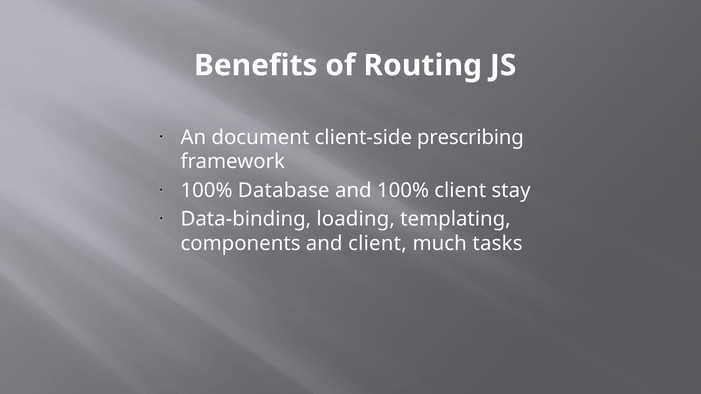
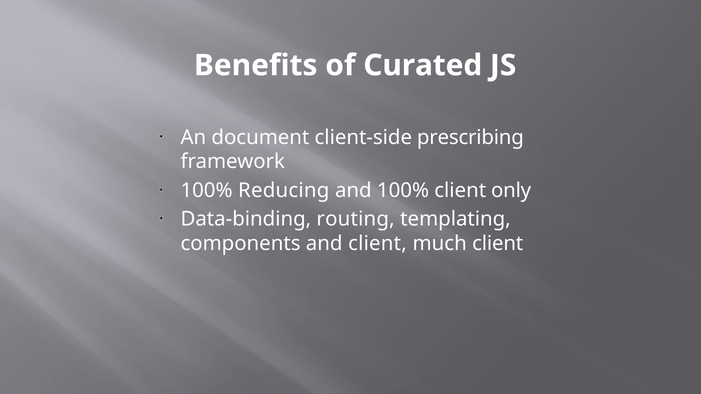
Routing: Routing -> Curated
Database: Database -> Reducing
stay: stay -> only
loading: loading -> routing
much tasks: tasks -> client
